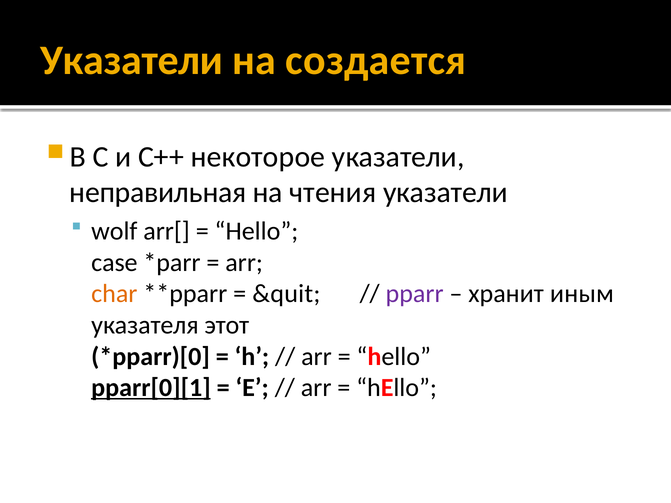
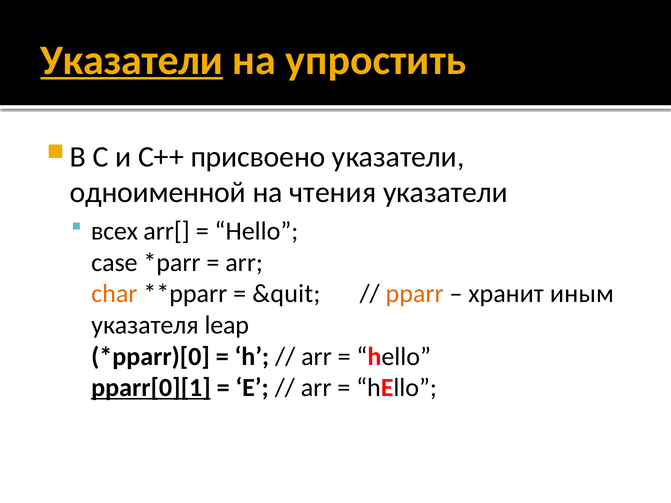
Указатели at (132, 60) underline: none -> present
создается: создается -> упростить
некоторое: некоторое -> присвоено
неправильная: неправильная -> одноименной
wolf: wolf -> всех
pparr colour: purple -> orange
этот: этот -> leap
